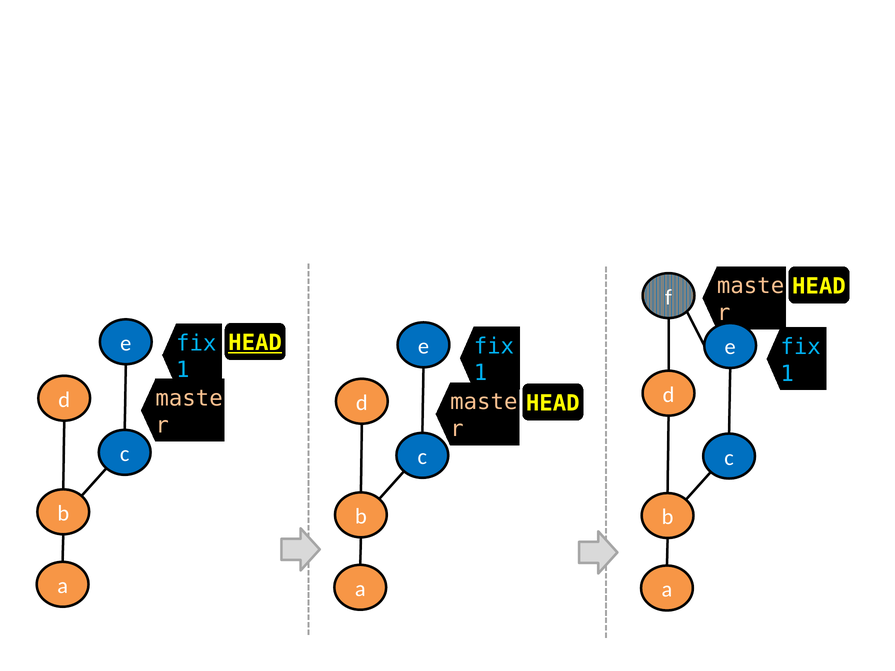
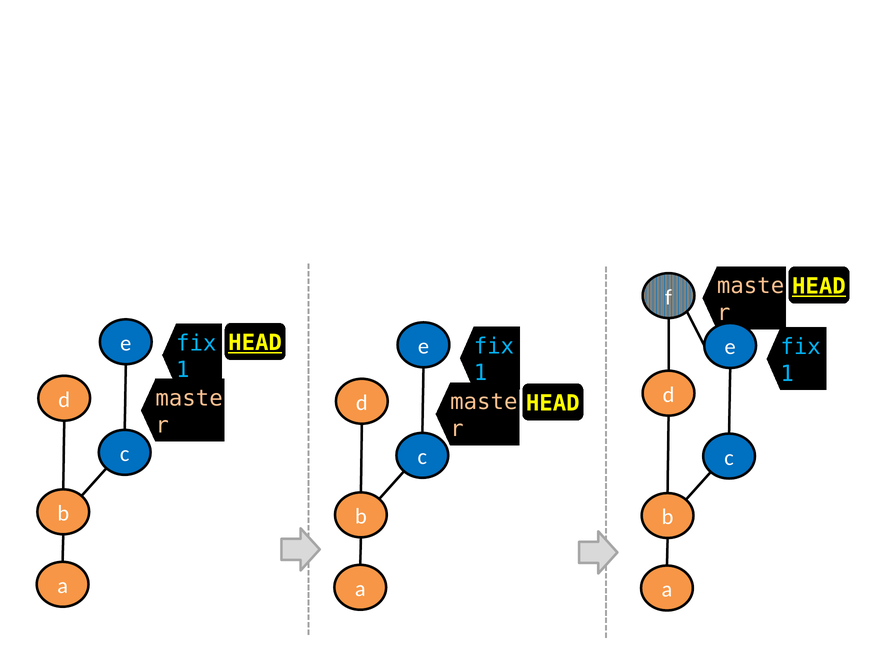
HEAD at (819, 287) underline: none -> present
